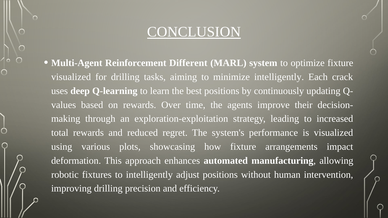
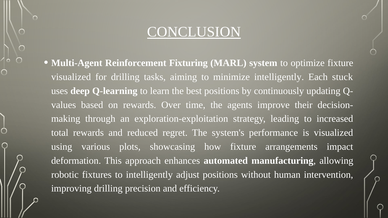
Different: Different -> Fixturing
crack: crack -> stuck
